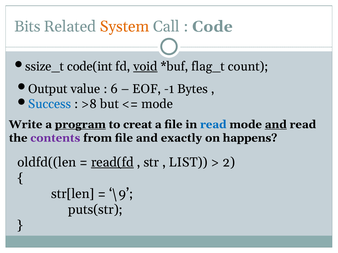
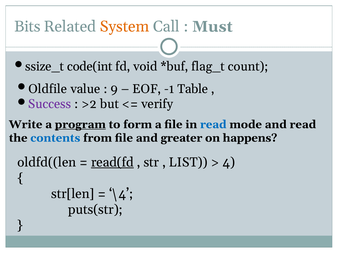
Code: Code -> Must
void underline: present -> none
Output: Output -> Oldfile
6: 6 -> 9
Bytes: Bytes -> Table
Success colour: blue -> purple
>8: >8 -> >2
mode at (157, 104): mode -> verify
creat: creat -> form
and at (276, 125) underline: present -> none
contents colour: purple -> blue
exactly: exactly -> greater
2: 2 -> 4
\9: \9 -> \4
